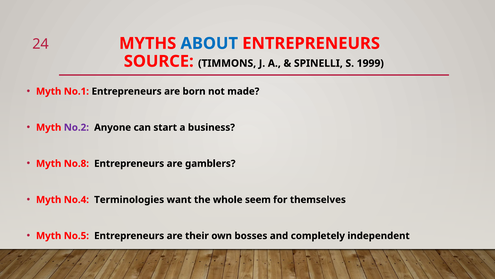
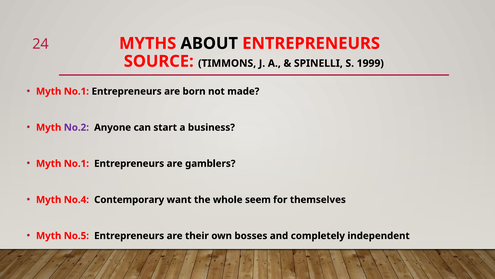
ABOUT colour: blue -> black
No.8 at (76, 163): No.8 -> No.1
Terminologies: Terminologies -> Contemporary
